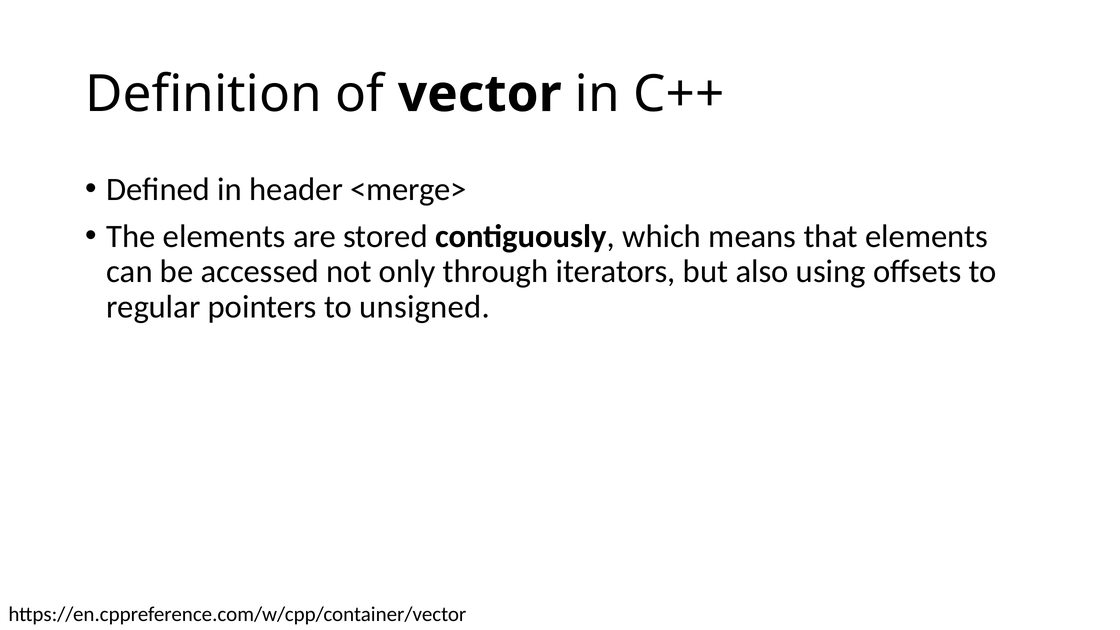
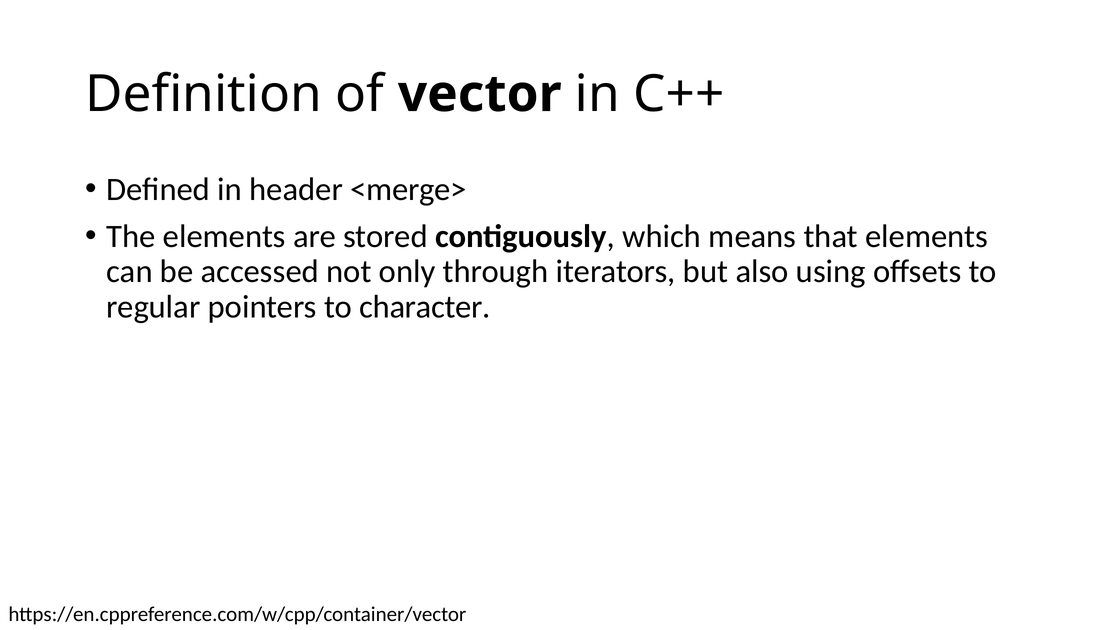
unsigned: unsigned -> character
